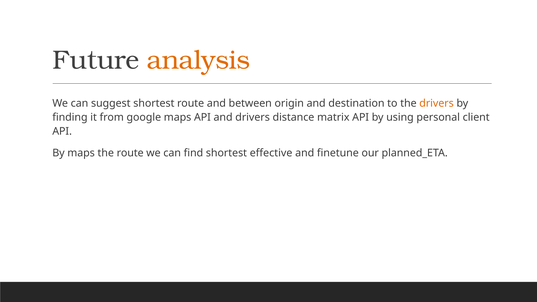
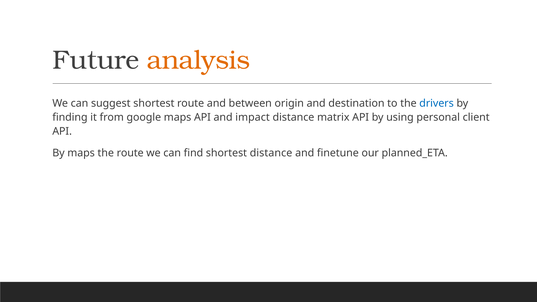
drivers at (437, 103) colour: orange -> blue
and drivers: drivers -> impact
shortest effective: effective -> distance
